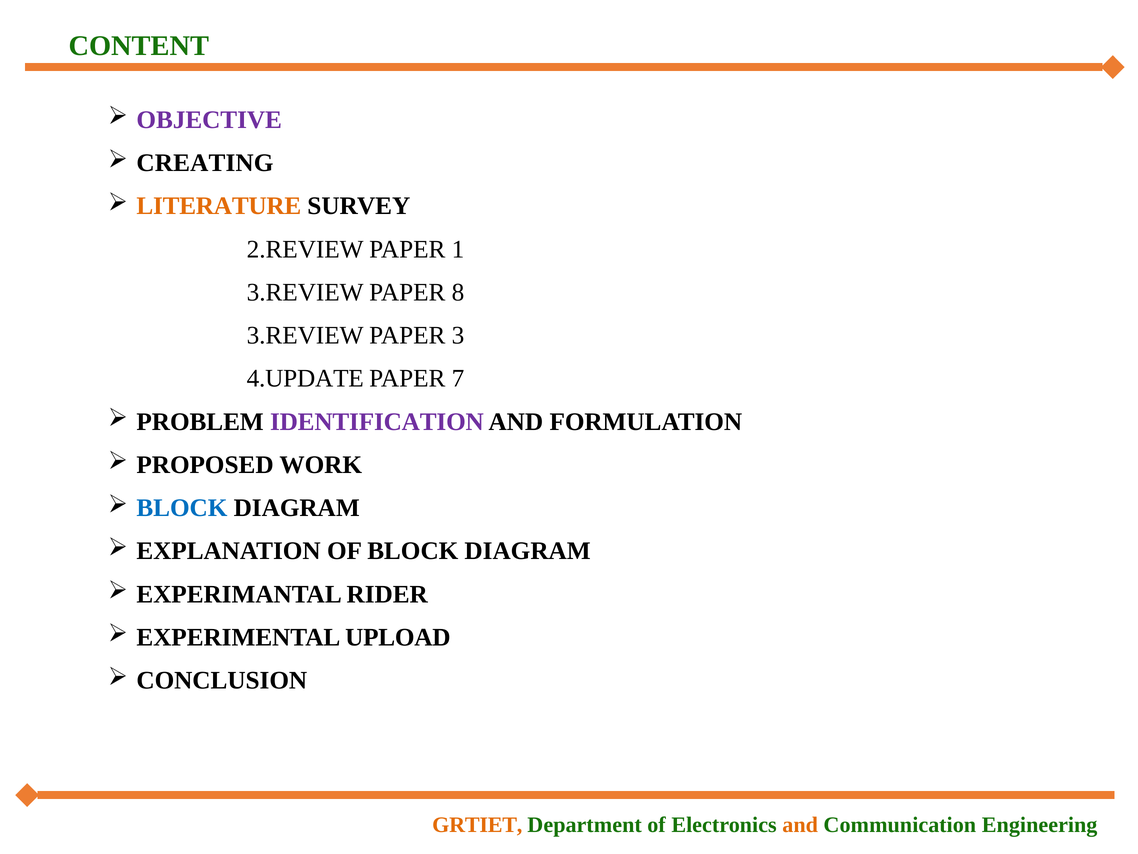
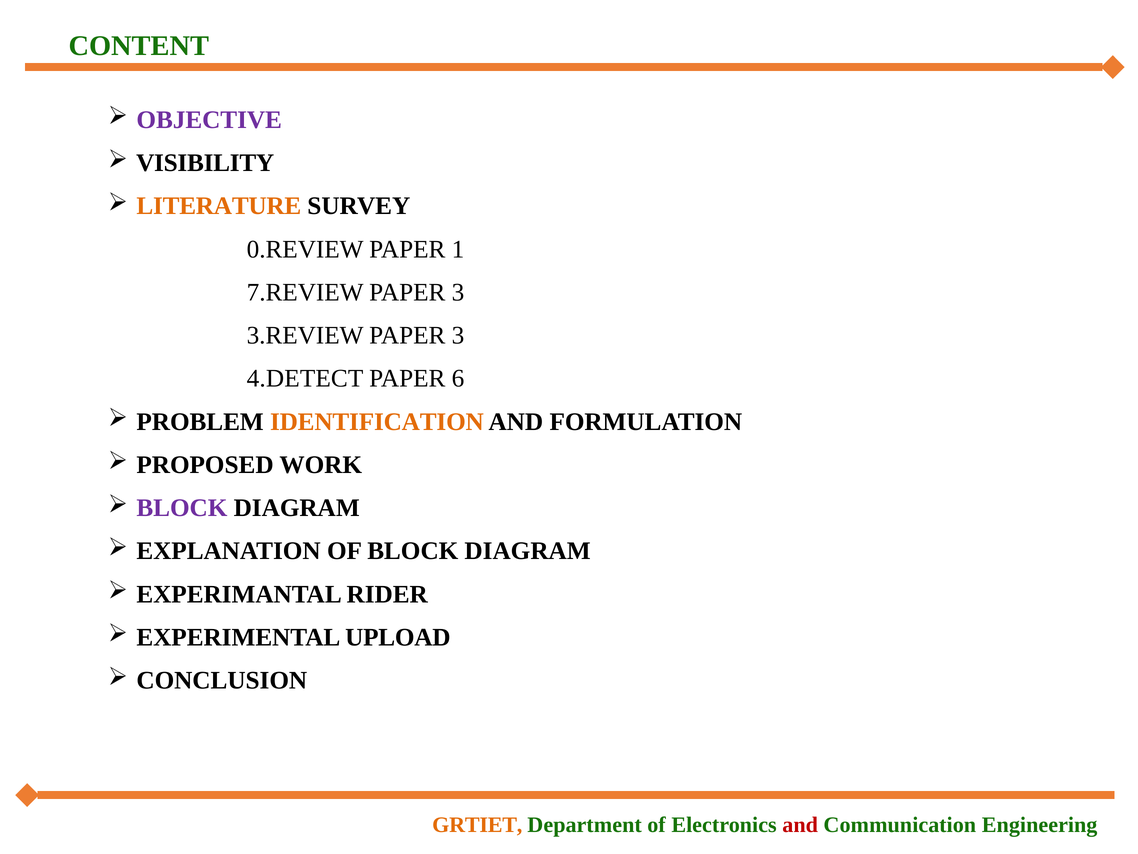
CREATING: CREATING -> VISIBILITY
2.REVIEW: 2.REVIEW -> 0.REVIEW
3.REVIEW at (305, 292): 3.REVIEW -> 7.REVIEW
8 at (458, 292): 8 -> 3
4.UPDATE: 4.UPDATE -> 4.DETECT
7: 7 -> 6
IDENTIFICATION colour: purple -> orange
BLOCK at (182, 508) colour: blue -> purple
and at (800, 824) colour: orange -> red
